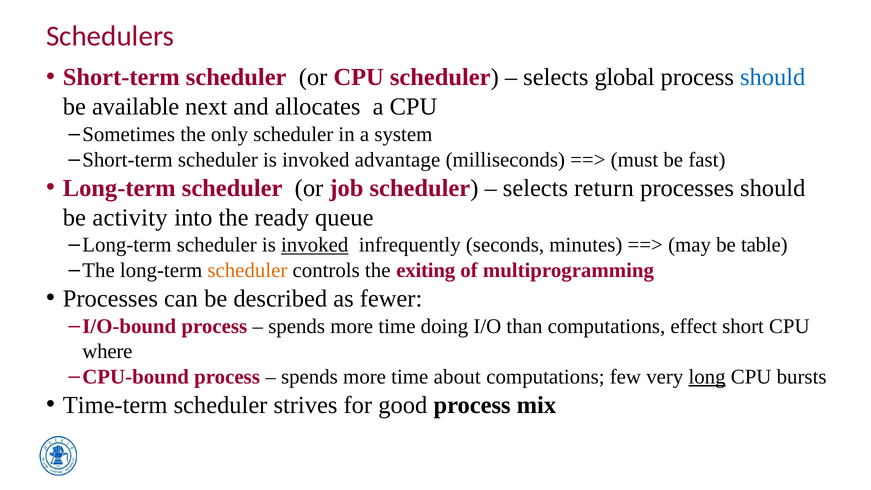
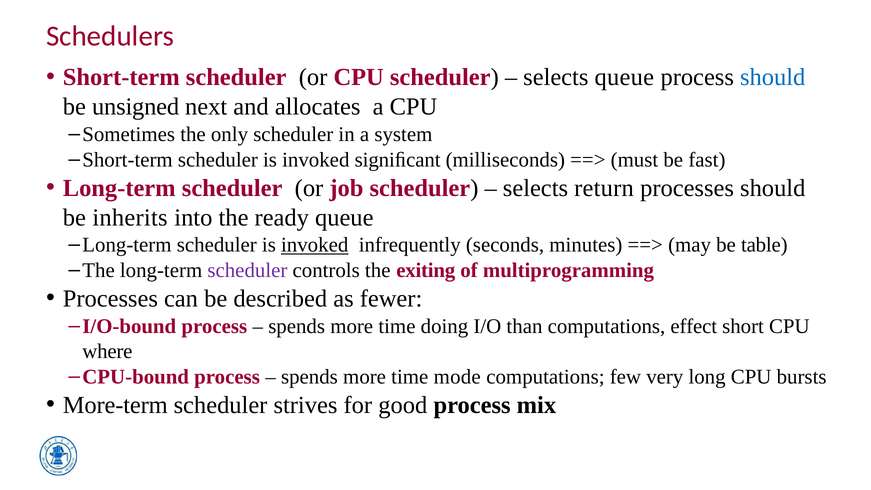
selects global: global -> queue
available: available -> unsigned
advantage: advantage -> signiﬁcant
activity: activity -> inherits
scheduler at (247, 271) colour: orange -> purple
about: about -> mode
long underline: present -> none
Time-term: Time-term -> More-term
